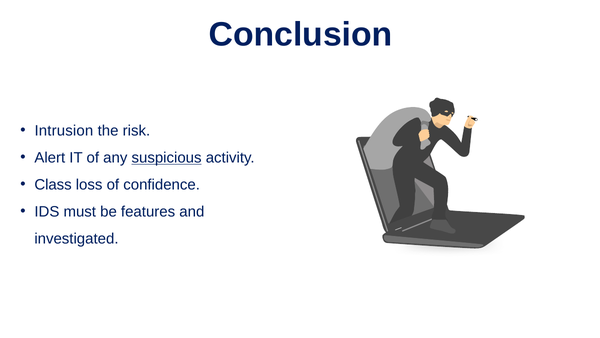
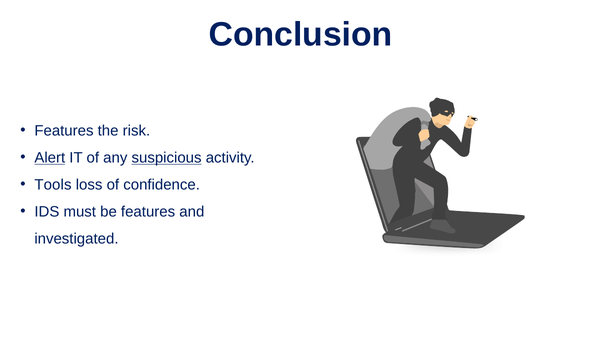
Intrusion at (64, 131): Intrusion -> Features
Alert underline: none -> present
Class: Class -> Tools
